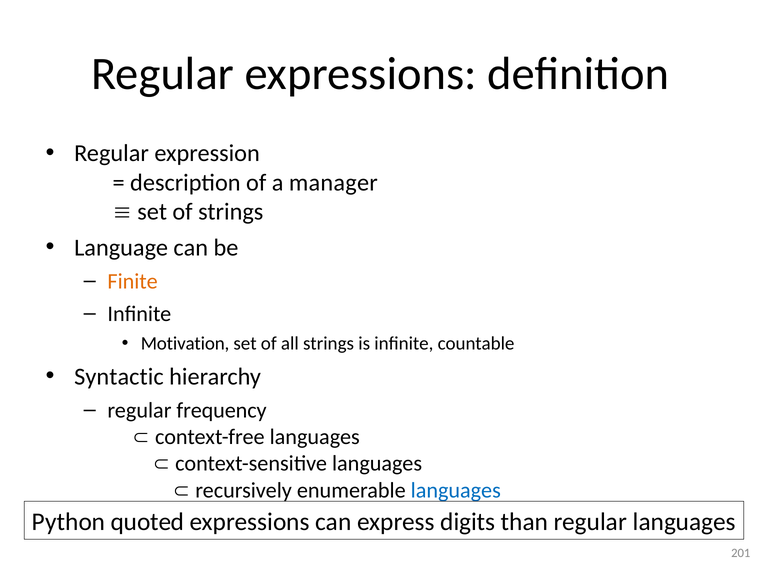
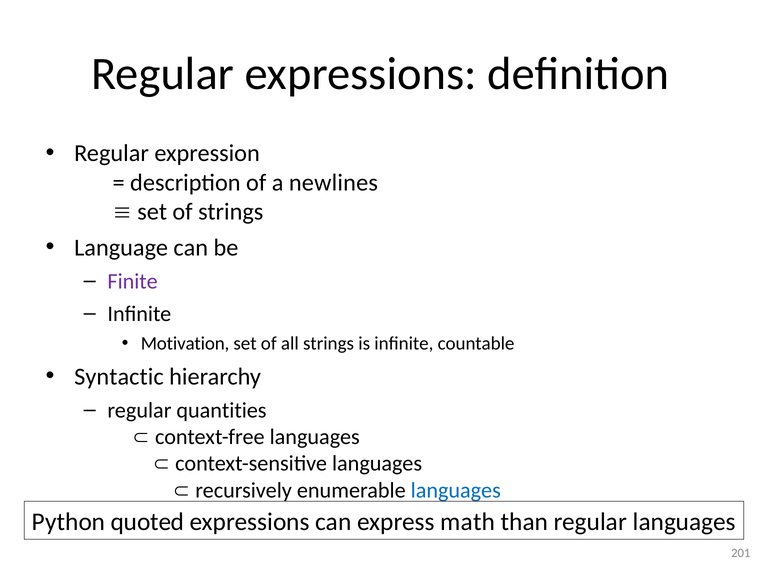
manager: manager -> newlines
Finite colour: orange -> purple
frequency: frequency -> quantities
digits: digits -> math
